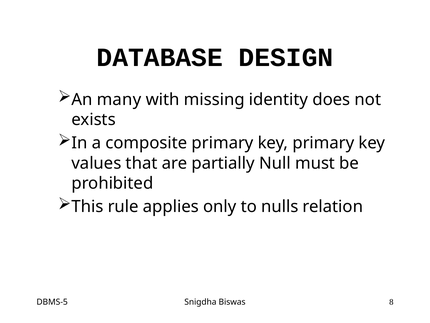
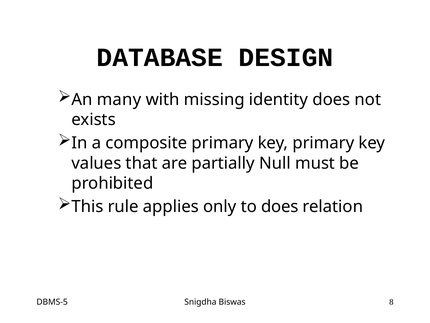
to nulls: nulls -> does
